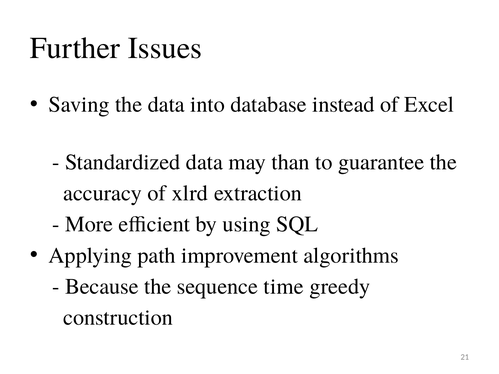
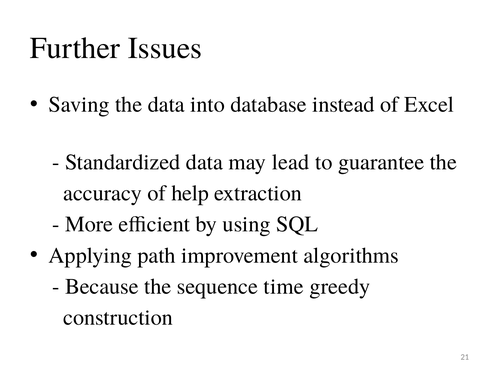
than: than -> lead
xlrd: xlrd -> help
